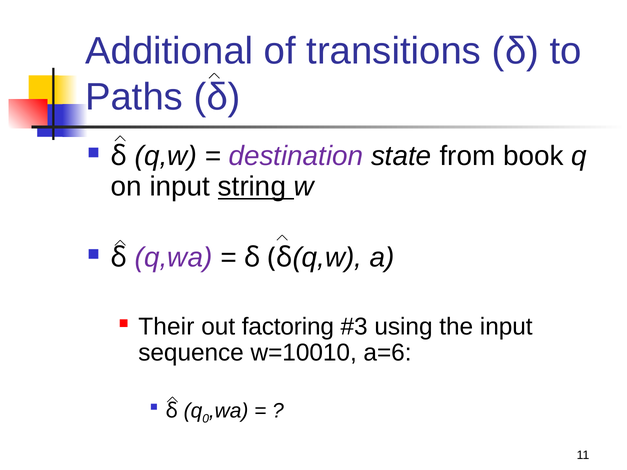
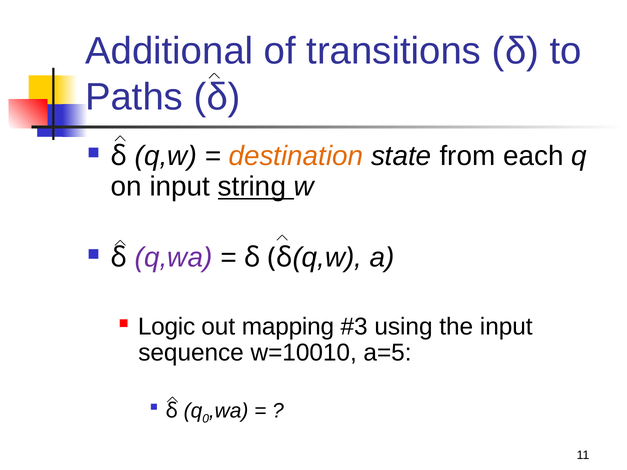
destination colour: purple -> orange
book: book -> each
Their: Their -> Logic
factoring: factoring -> mapping
a=6: a=6 -> a=5
